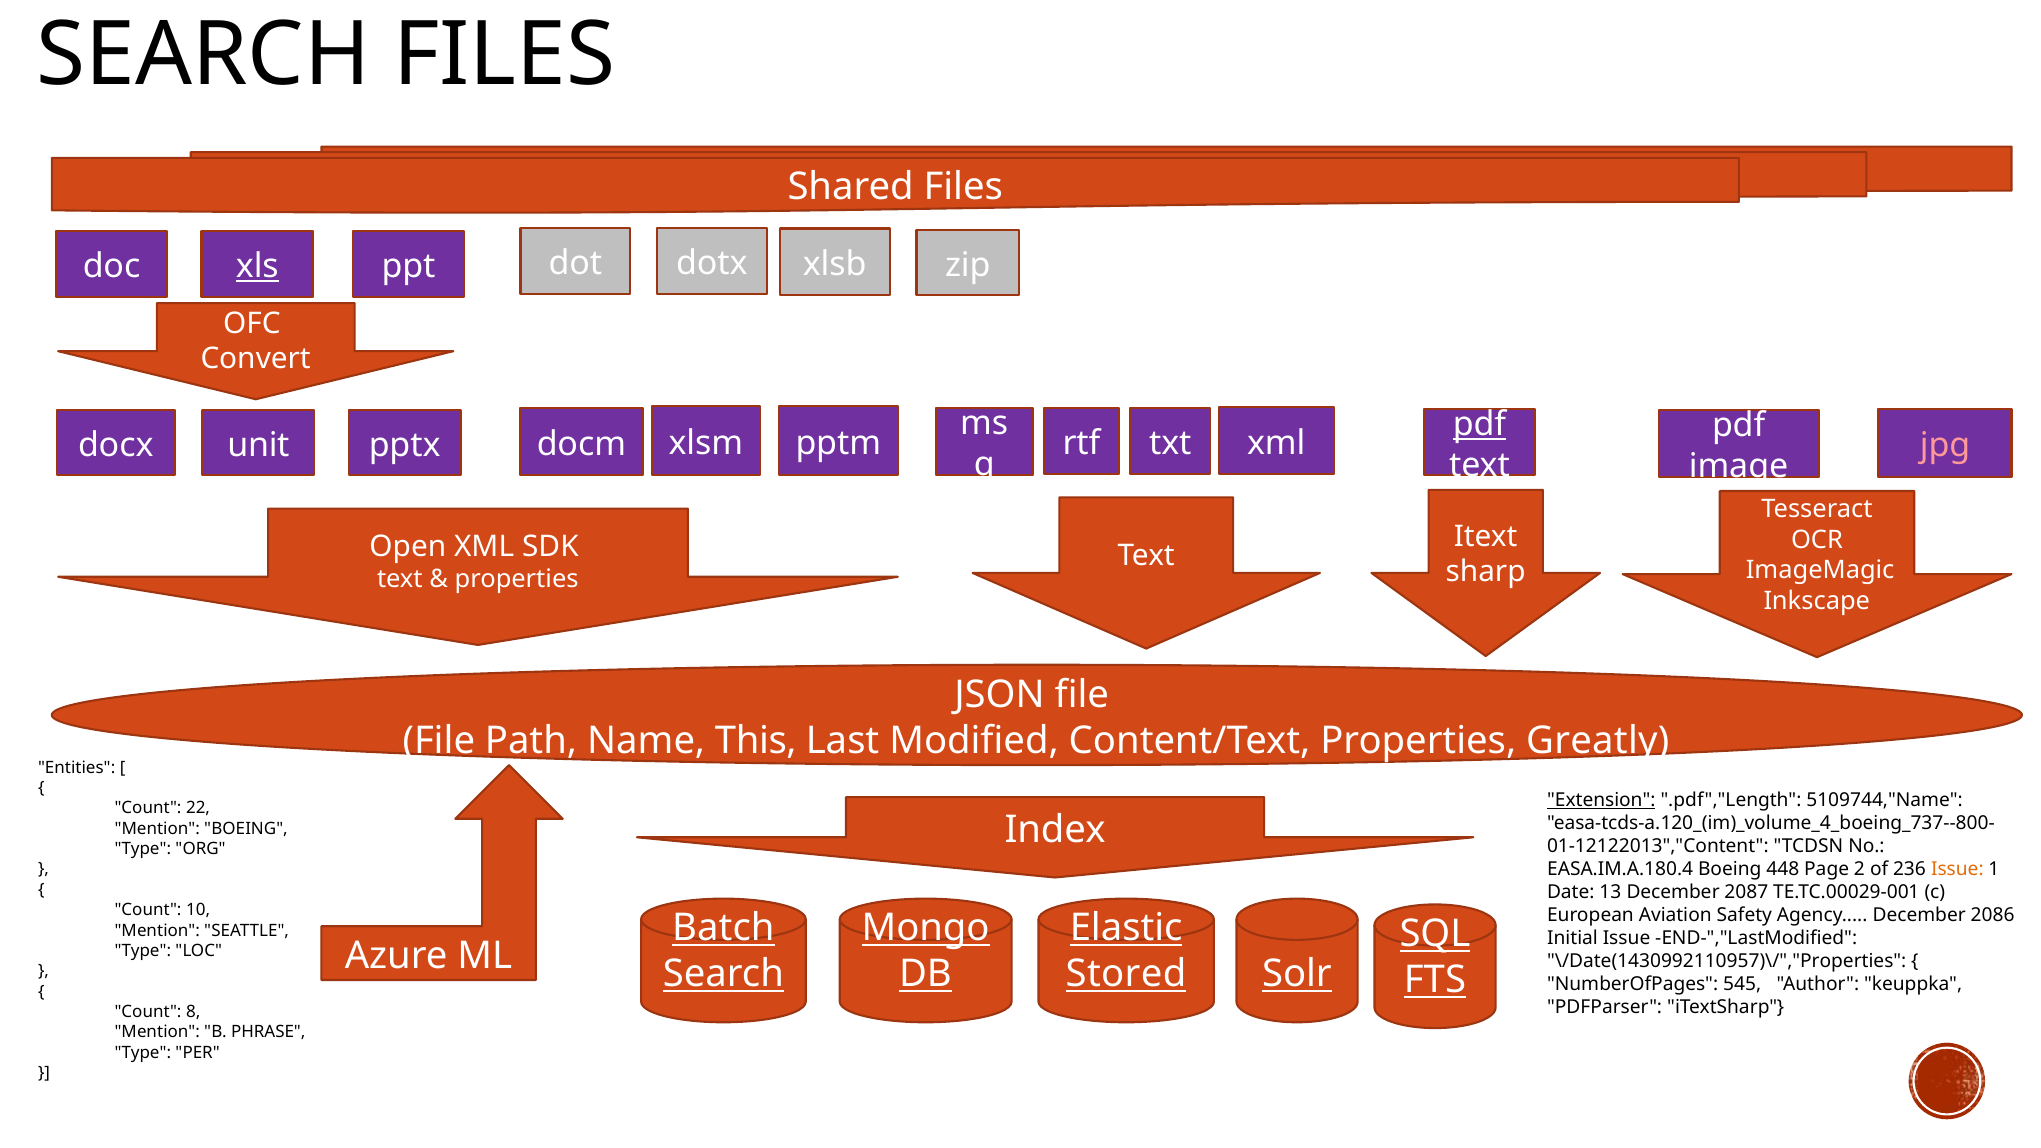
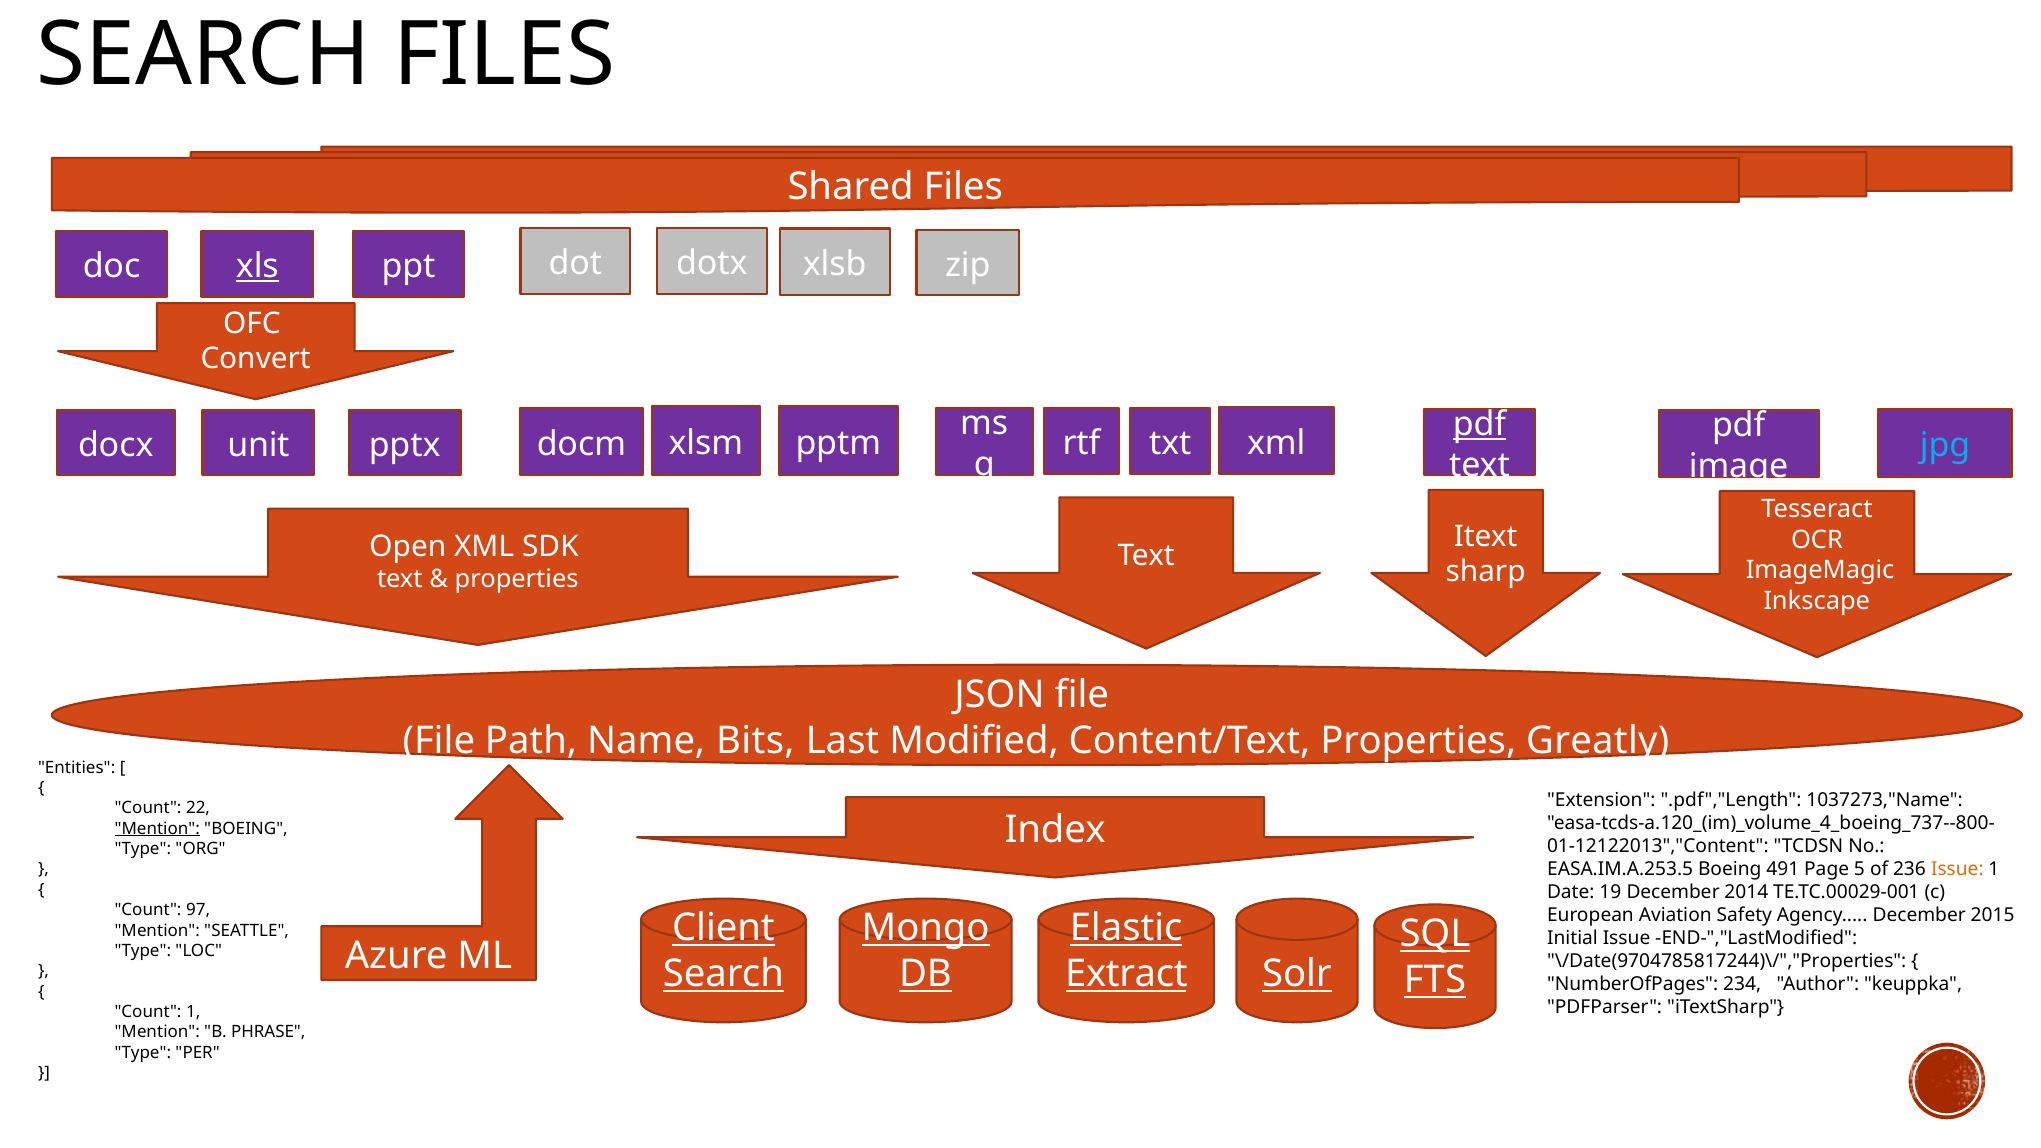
jpg colour: pink -> light blue
This: This -> Bits
Extension underline: present -> none
5109744,"Name: 5109744,"Name -> 1037273,"Name
Mention at (157, 829) underline: none -> present
EASA.IM.A.180.4: EASA.IM.A.180.4 -> EASA.IM.A.253.5
448: 448 -> 491
2: 2 -> 5
13: 13 -> 19
2087: 2087 -> 2014
10: 10 -> 97
2086: 2086 -> 2015
Batch: Batch -> Client
\/Date(1430992110957)\/","Properties: \/Date(1430992110957)\/","Properties -> \/Date(9704785817244)\/","Properties
Stored: Stored -> Extract
545: 545 -> 234
Count 8: 8 -> 1
